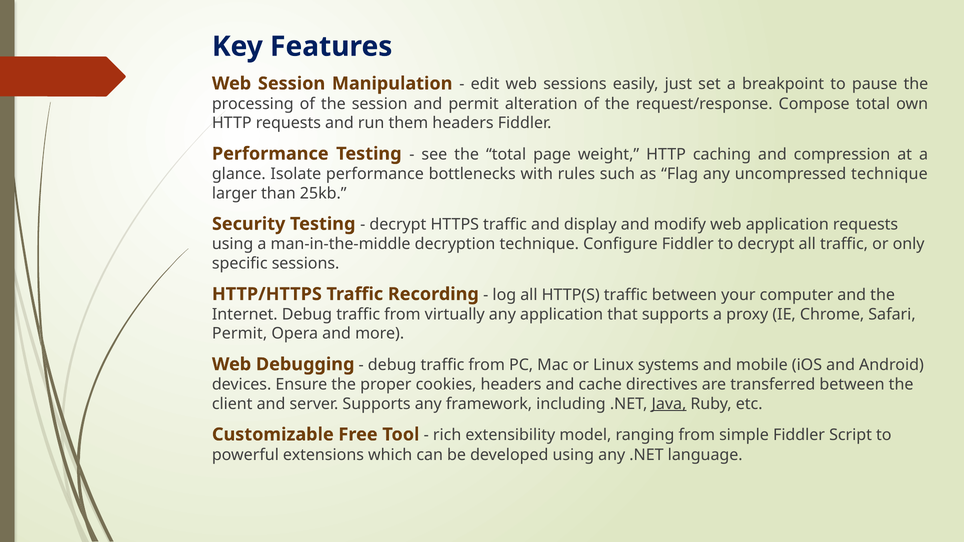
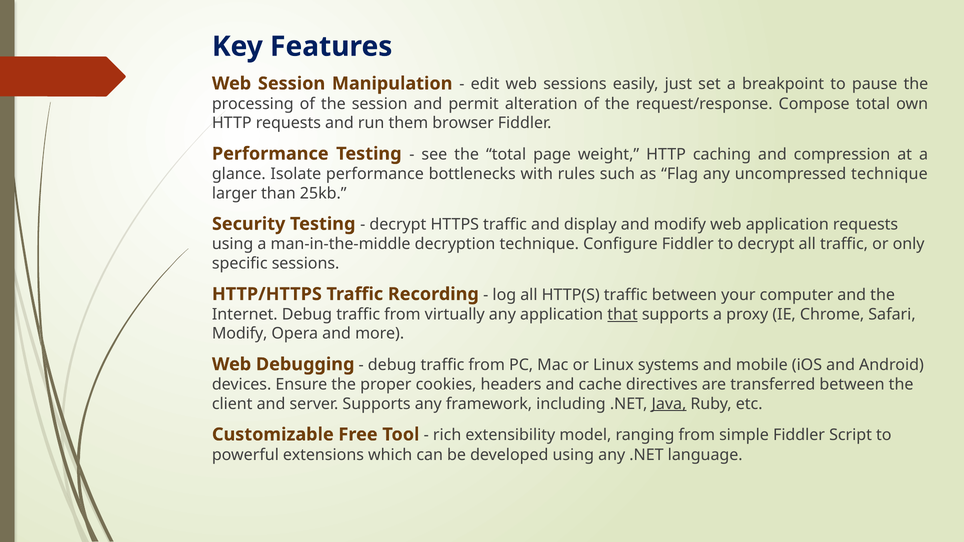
them headers: headers -> browser
that underline: none -> present
Permit at (240, 334): Permit -> Modify
